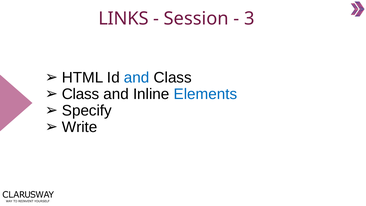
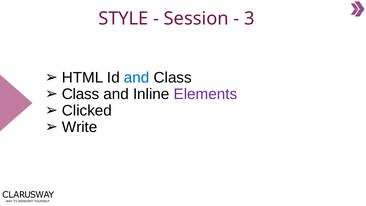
LINKS: LINKS -> STYLE
Elements colour: blue -> purple
Specify: Specify -> Clicked
